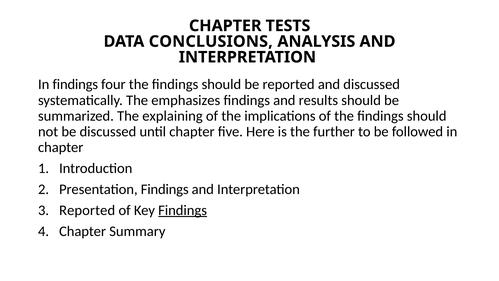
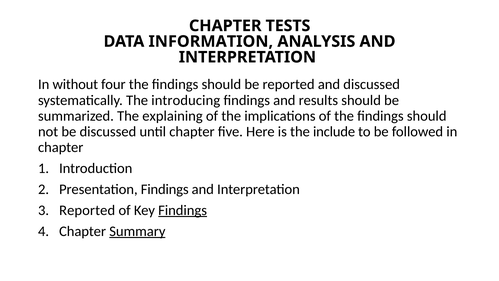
CONCLUSIONS: CONCLUSIONS -> INFORMATION
In findings: findings -> without
emphasizes: emphasizes -> introducing
further: further -> include
Summary underline: none -> present
